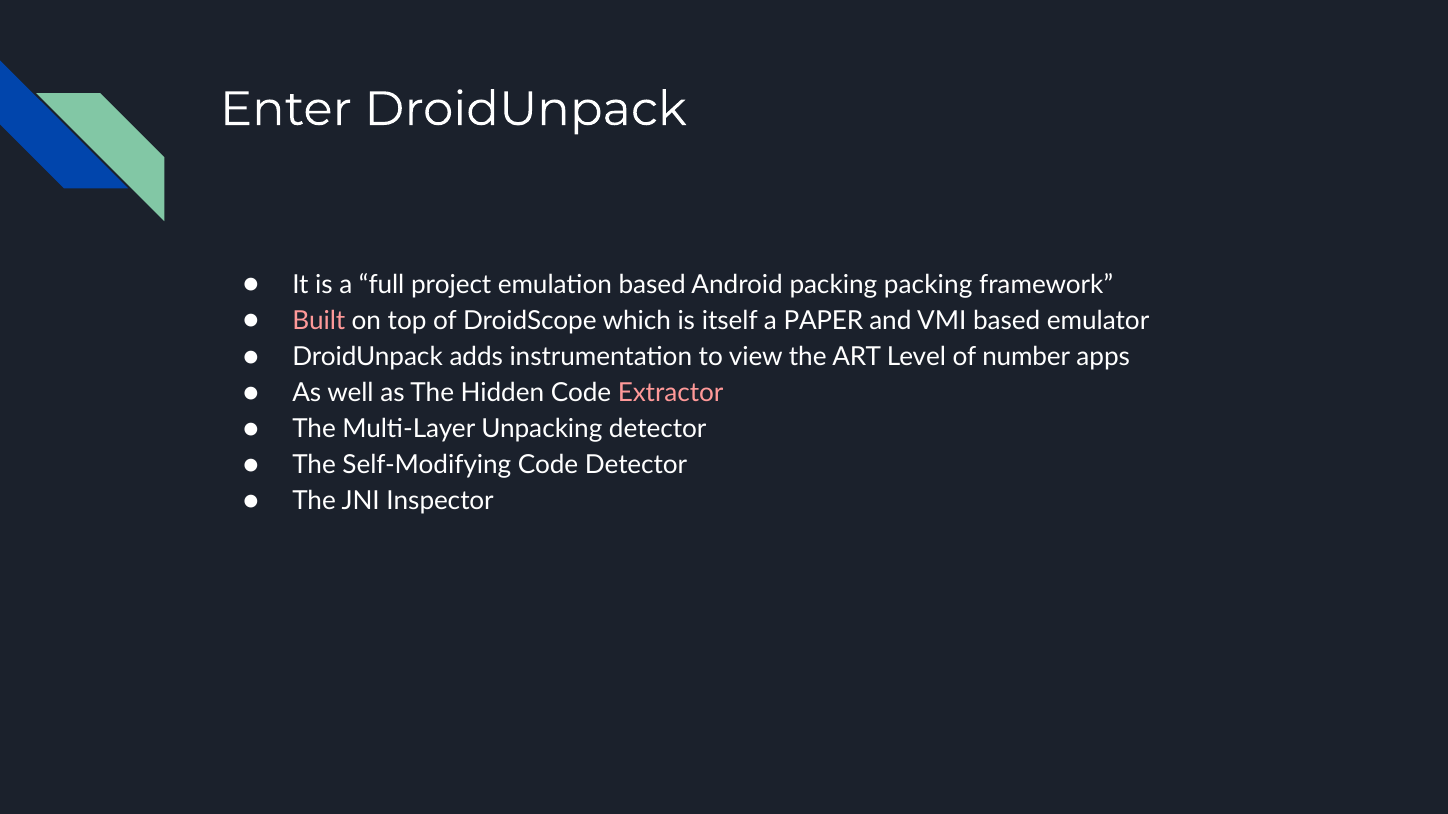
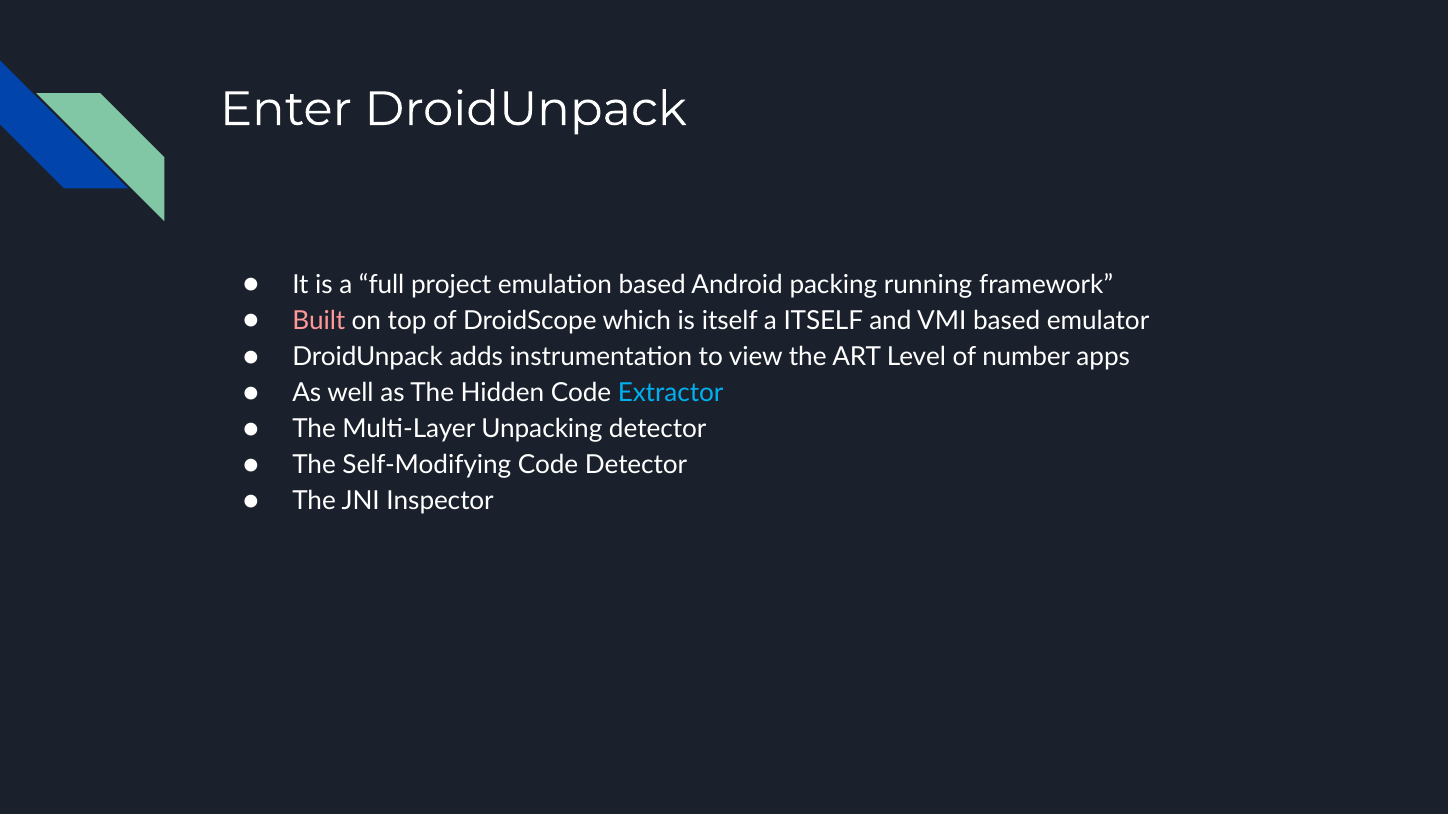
packing packing: packing -> running
a PAPER: PAPER -> ITSELF
Extractor colour: pink -> light blue
